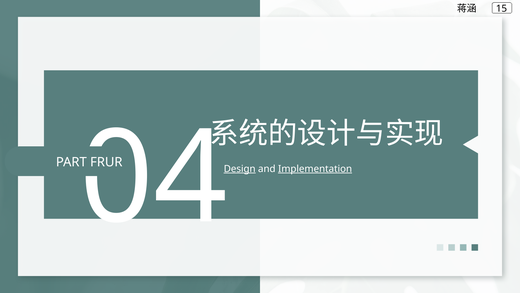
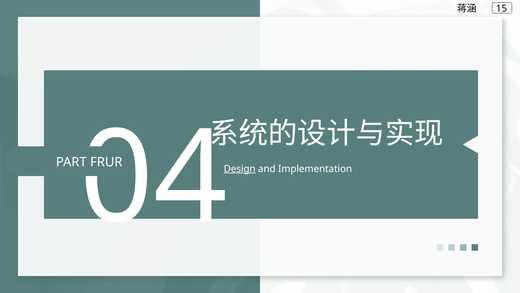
Implementation underline: present -> none
